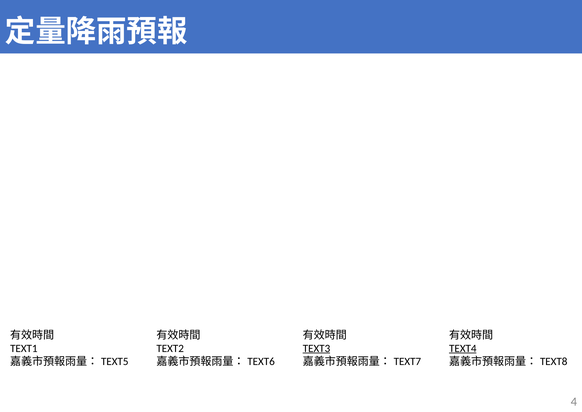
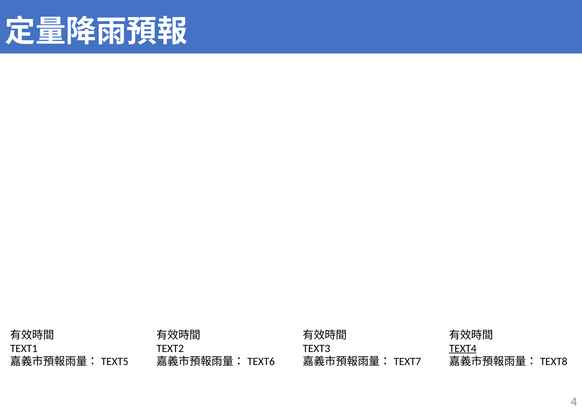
TEXT3 underline: present -> none
